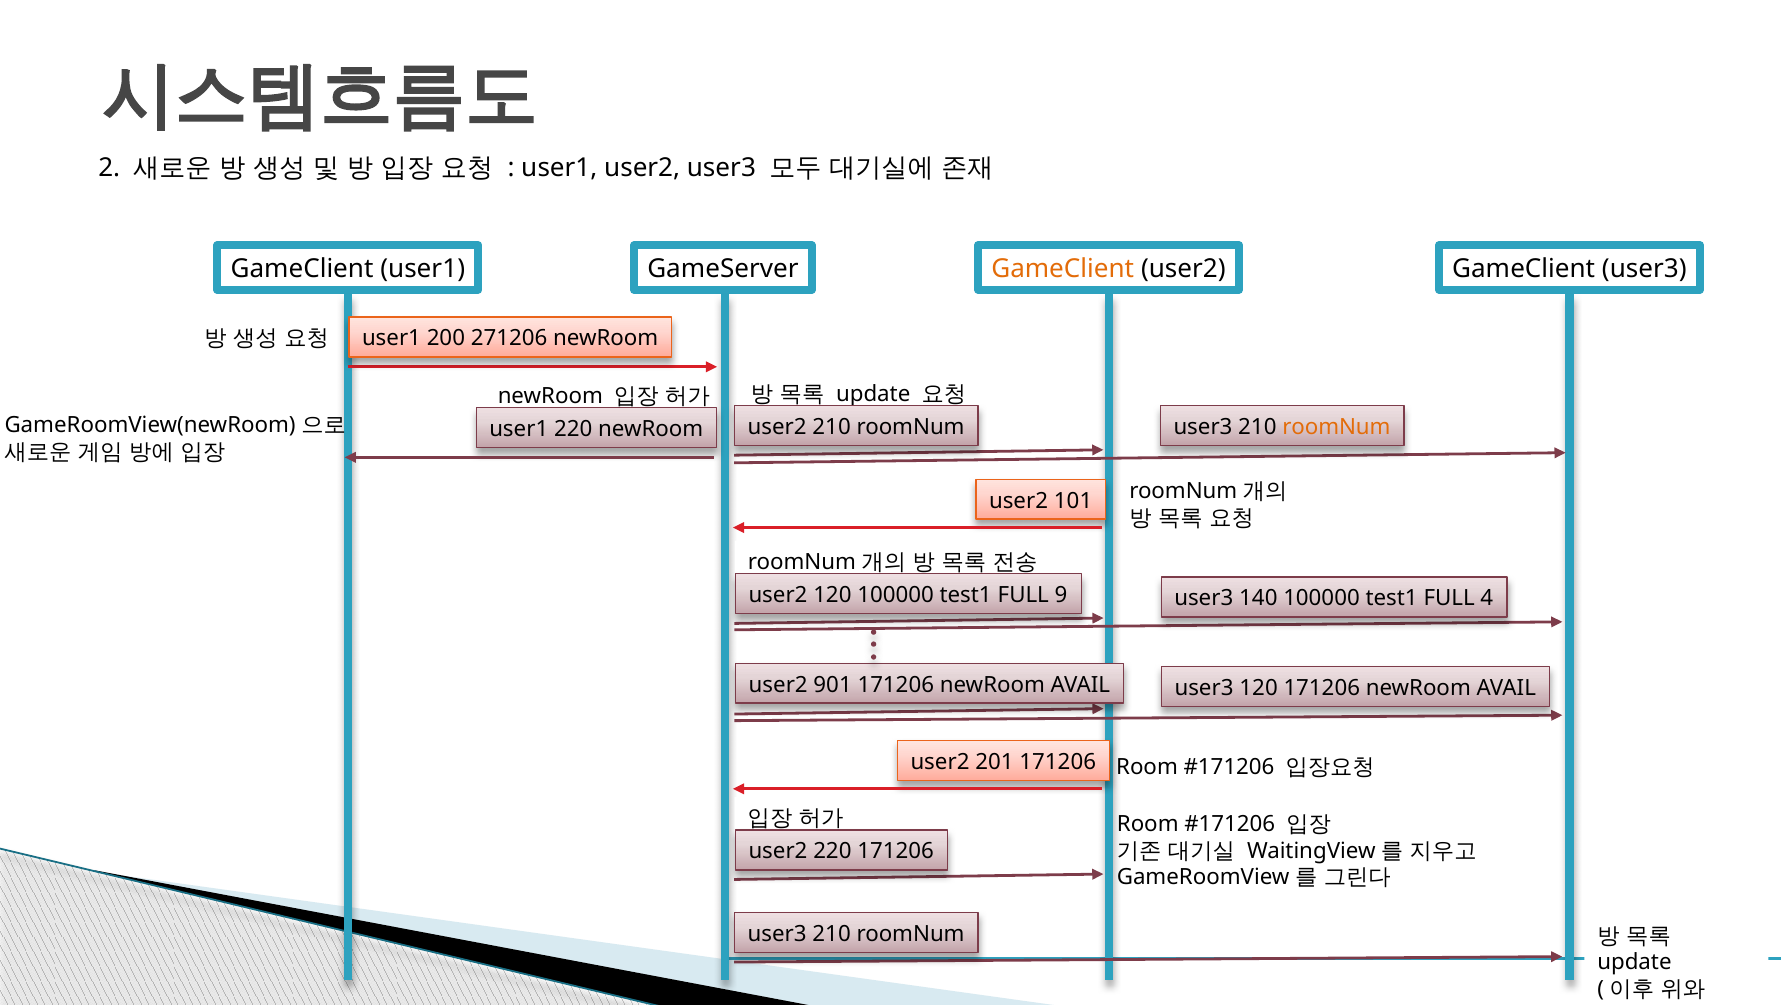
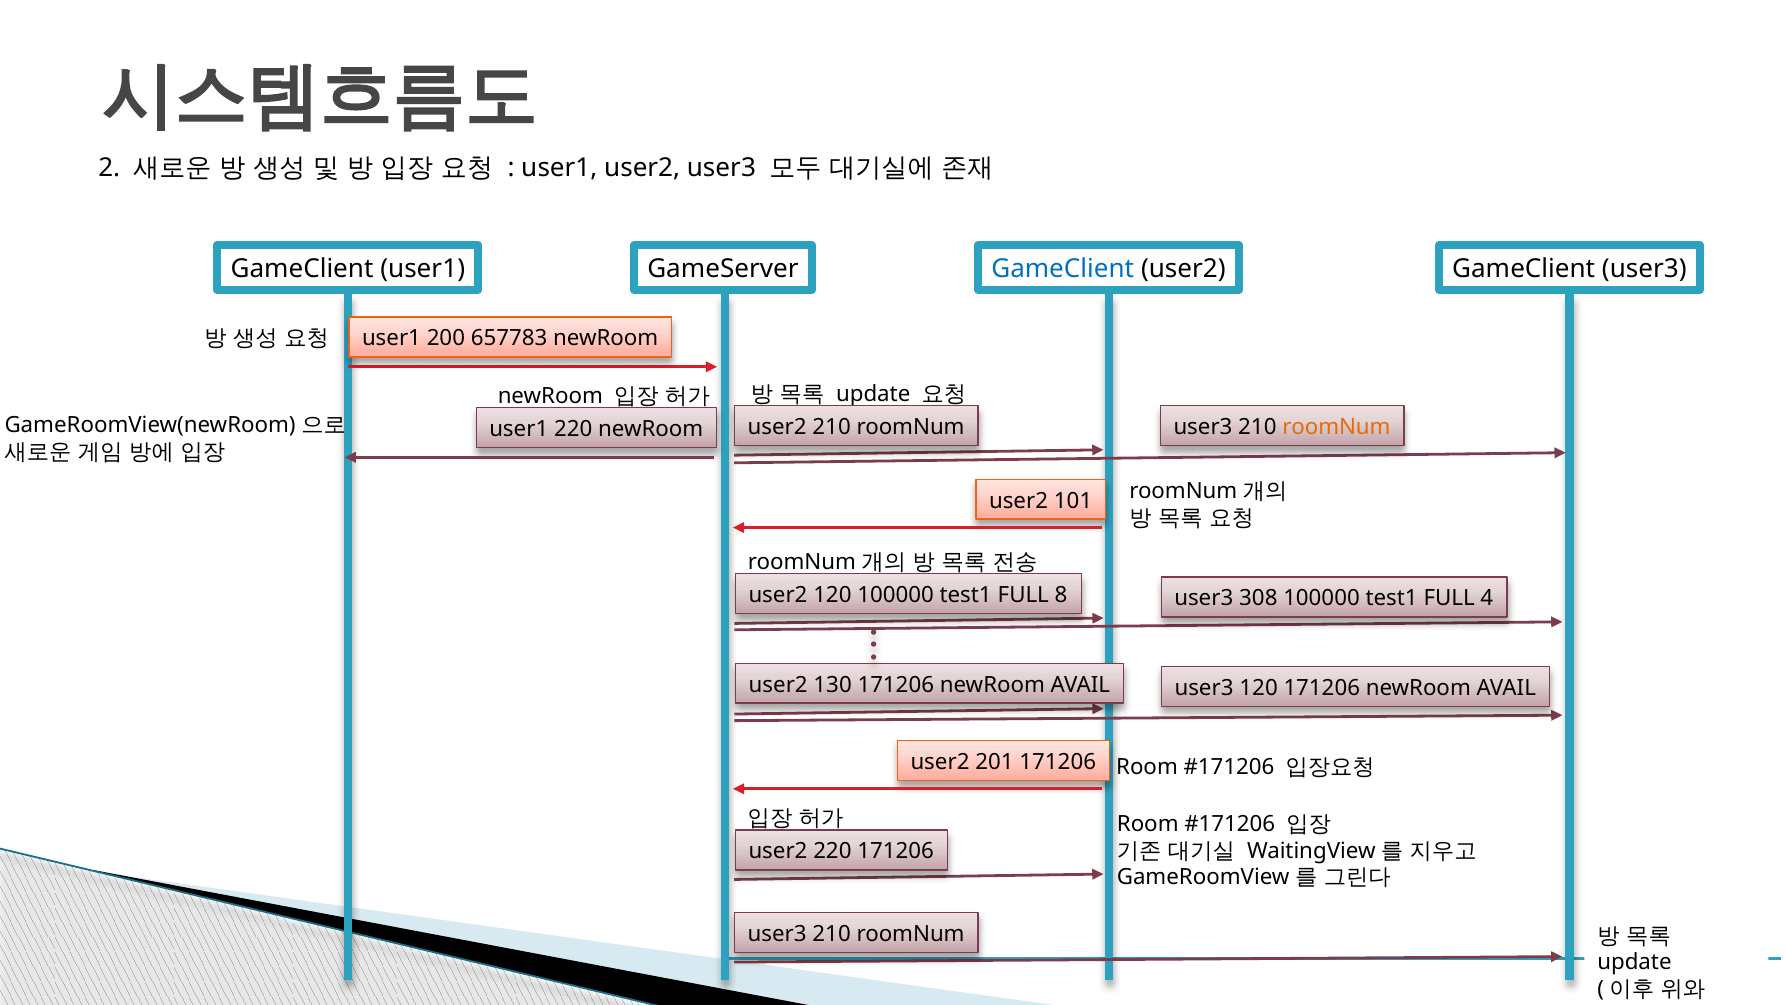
GameClient at (1063, 269) colour: orange -> blue
271206: 271206 -> 657783
9: 9 -> 8
140: 140 -> 308
901: 901 -> 130
